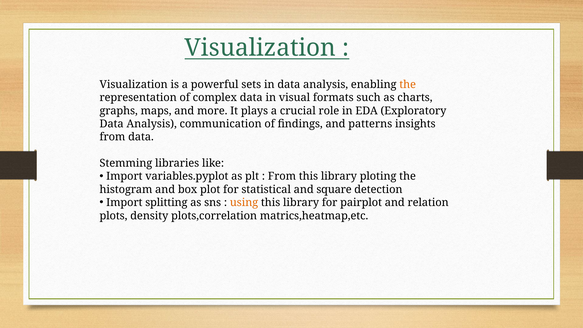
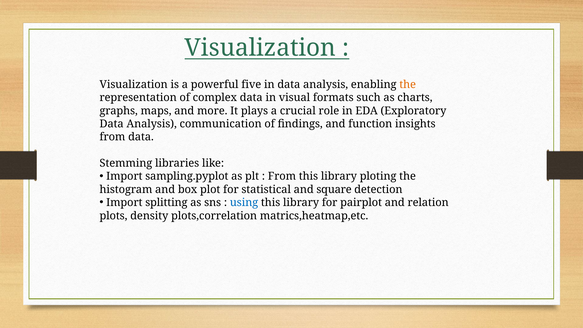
sets: sets -> five
patterns: patterns -> function
variables.pyplot: variables.pyplot -> sampling.pyplot
using colour: orange -> blue
